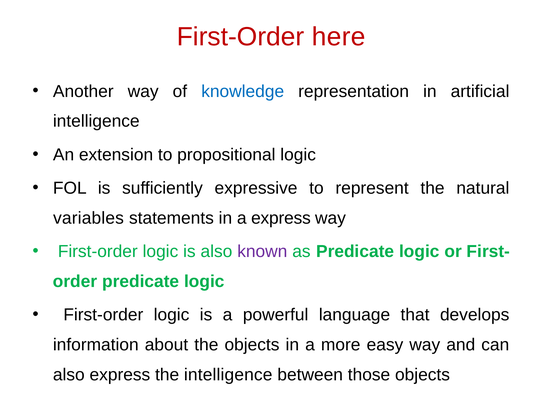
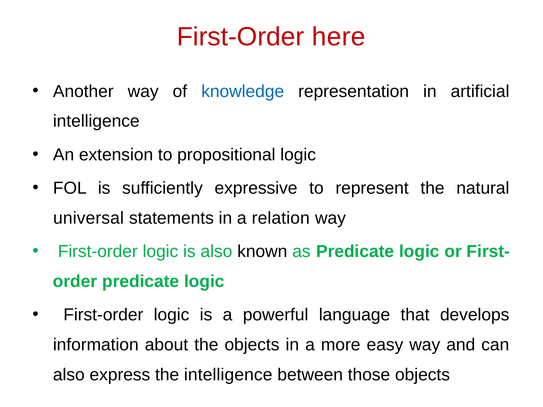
variables: variables -> universal
a express: express -> relation
known colour: purple -> black
